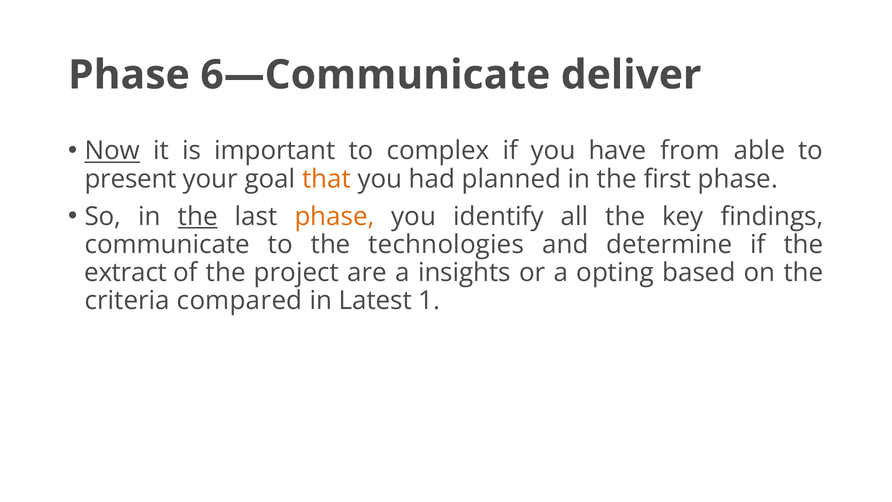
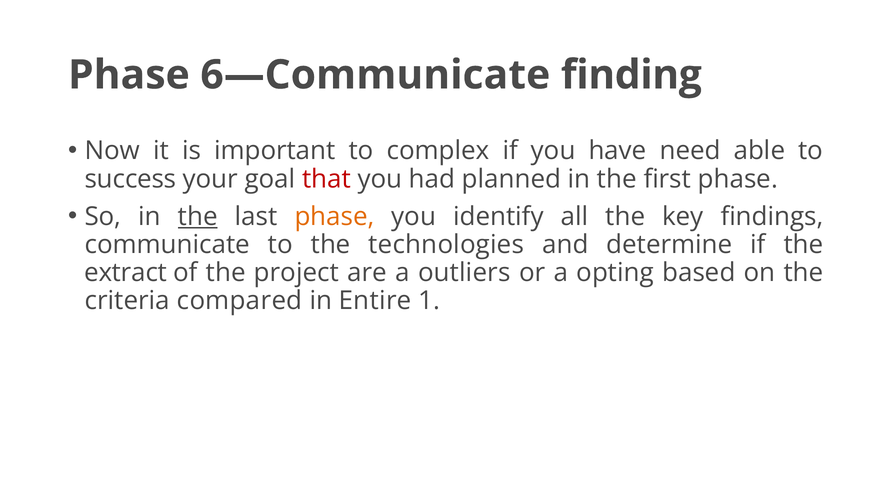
deliver: deliver -> finding
Now underline: present -> none
from: from -> need
present: present -> success
that colour: orange -> red
insights: insights -> outliers
Latest: Latest -> Entire
